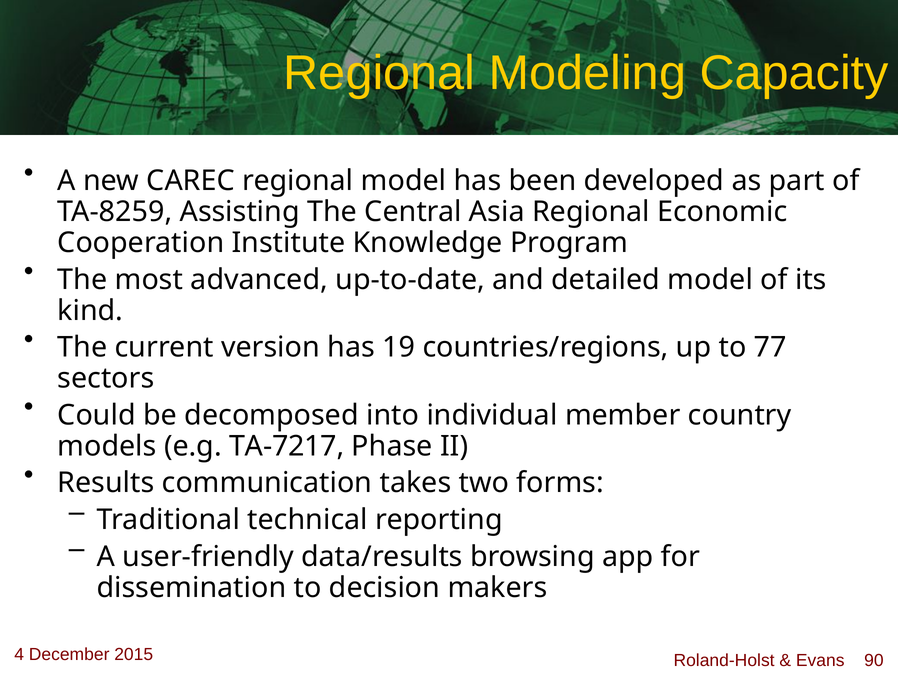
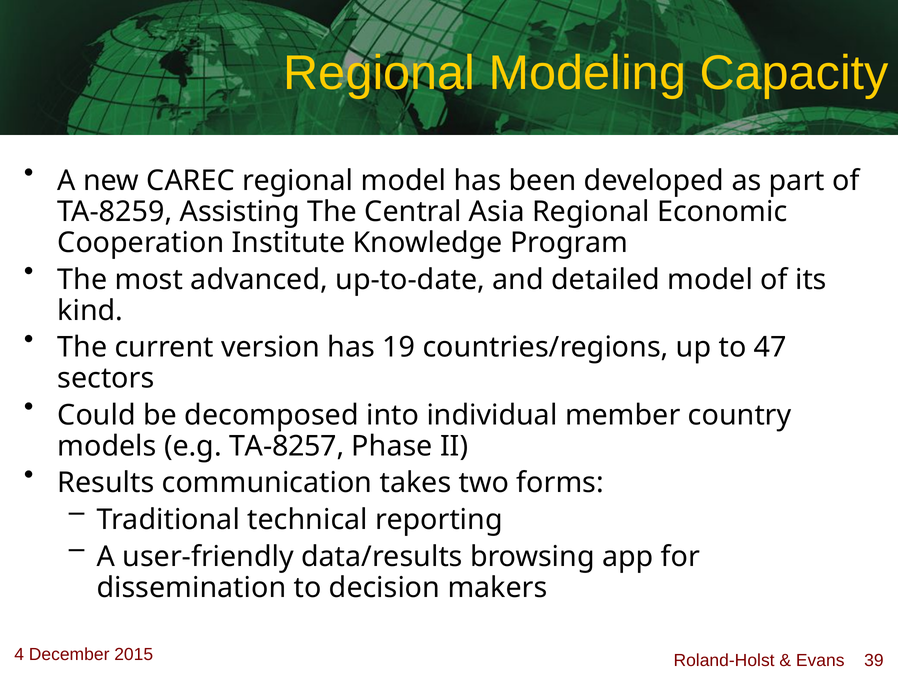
77: 77 -> 47
TA-7217: TA-7217 -> TA-8257
90: 90 -> 39
